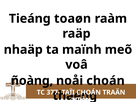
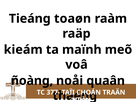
nhaäp: nhaäp -> kieám
noåi choán: choán -> quaân
